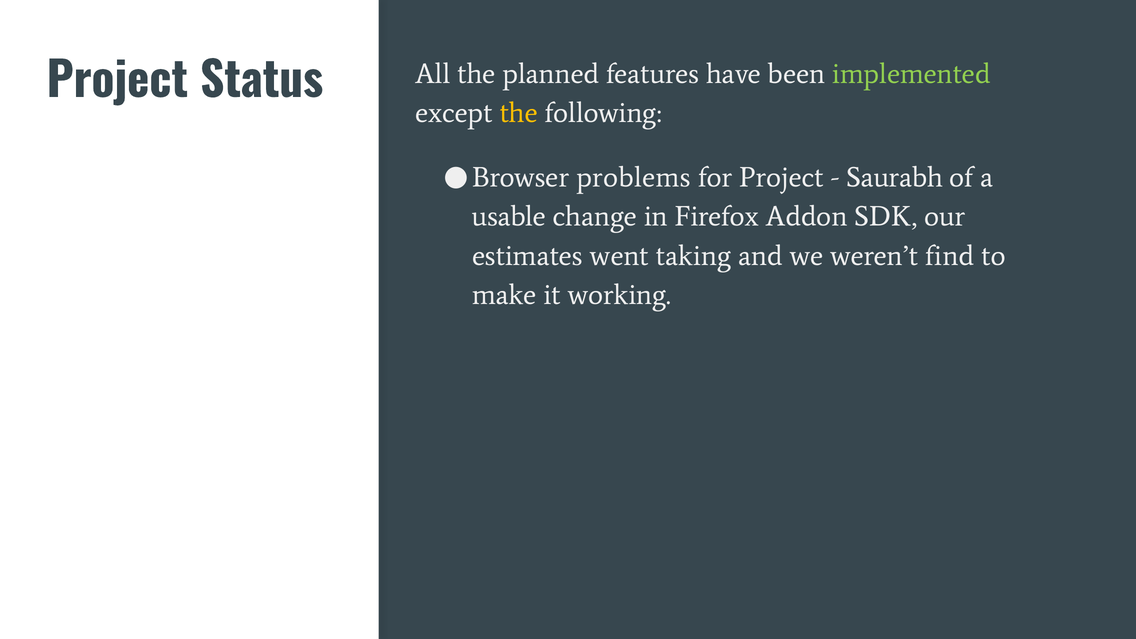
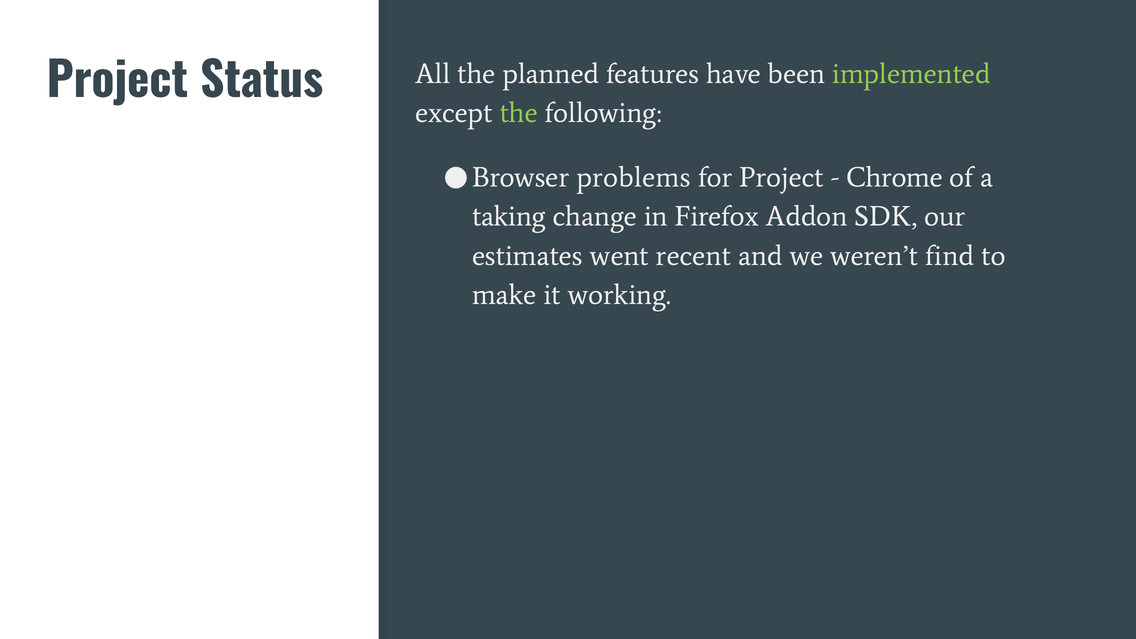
the at (519, 113) colour: yellow -> light green
Saurabh: Saurabh -> Chrome
usable: usable -> taking
taking: taking -> recent
